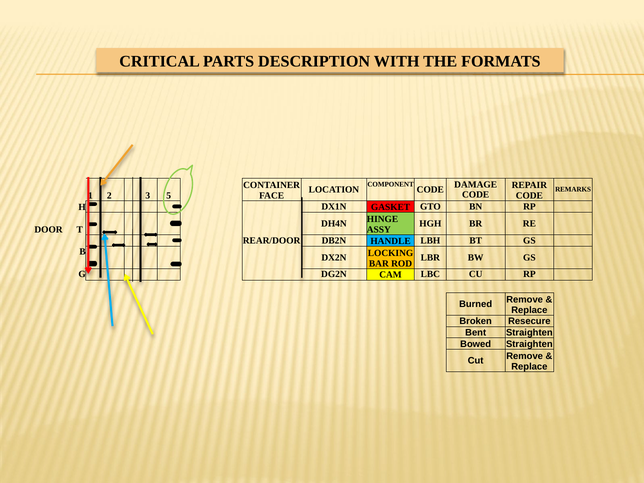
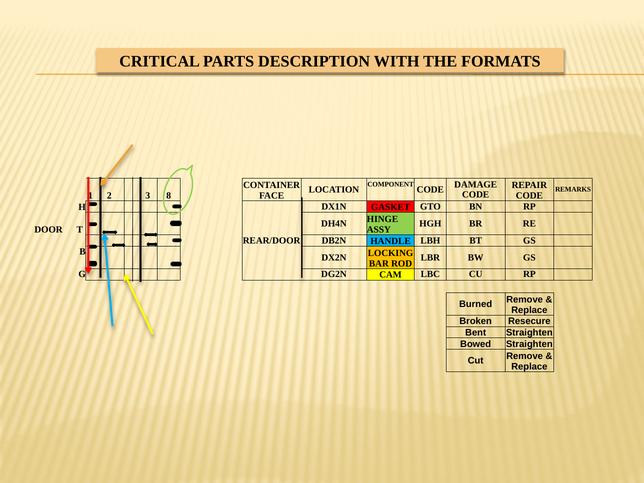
5: 5 -> 8
